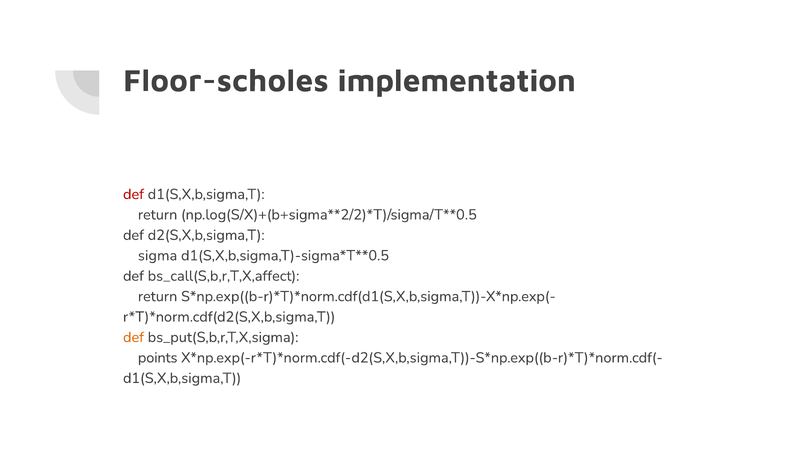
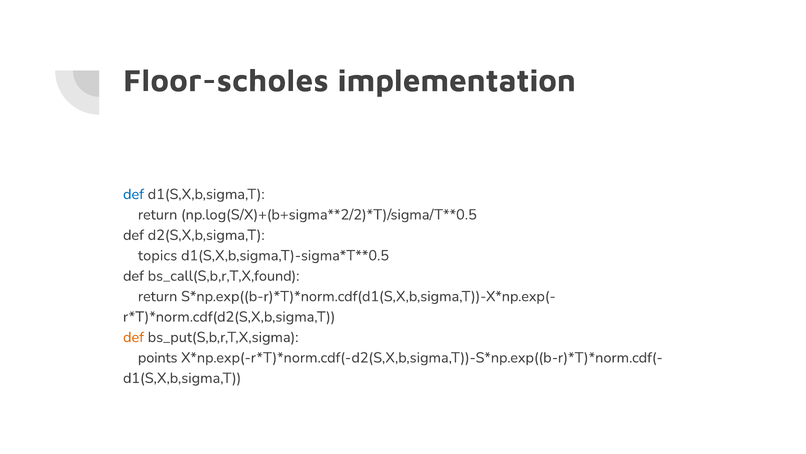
def at (133, 194) colour: red -> blue
sigma: sigma -> topics
bs_call(S,b,r,T,X,affect: bs_call(S,b,r,T,X,affect -> bs_call(S,b,r,T,X,found
